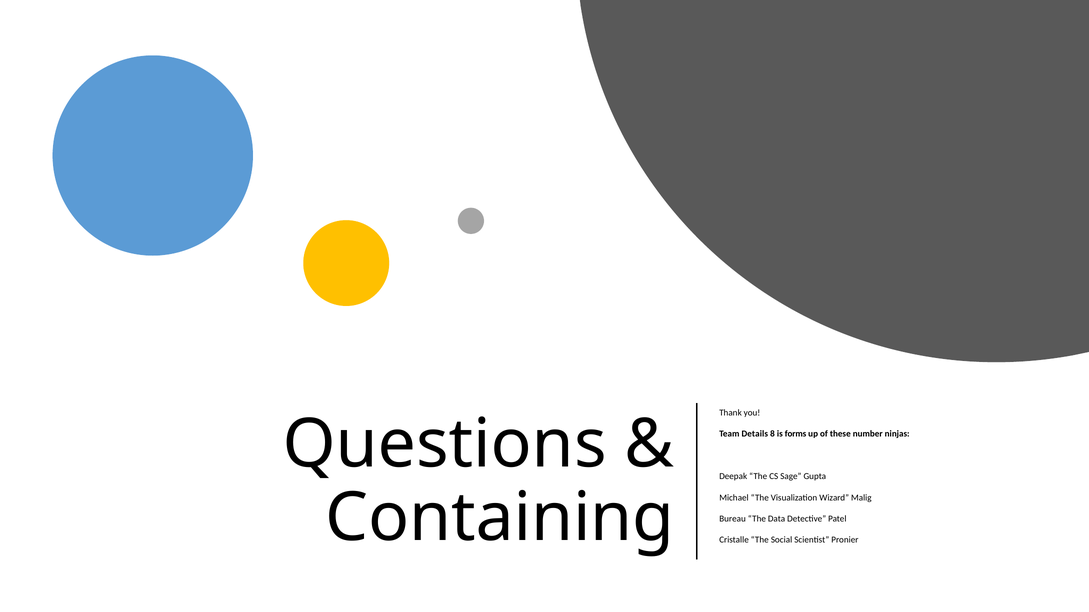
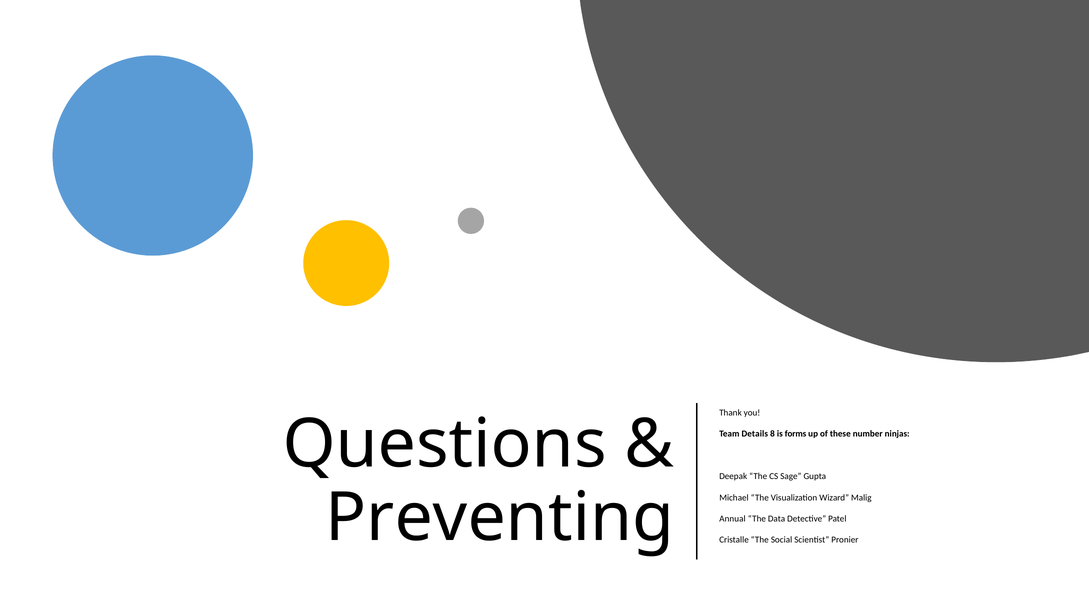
Containing: Containing -> Preventing
Bureau: Bureau -> Annual
